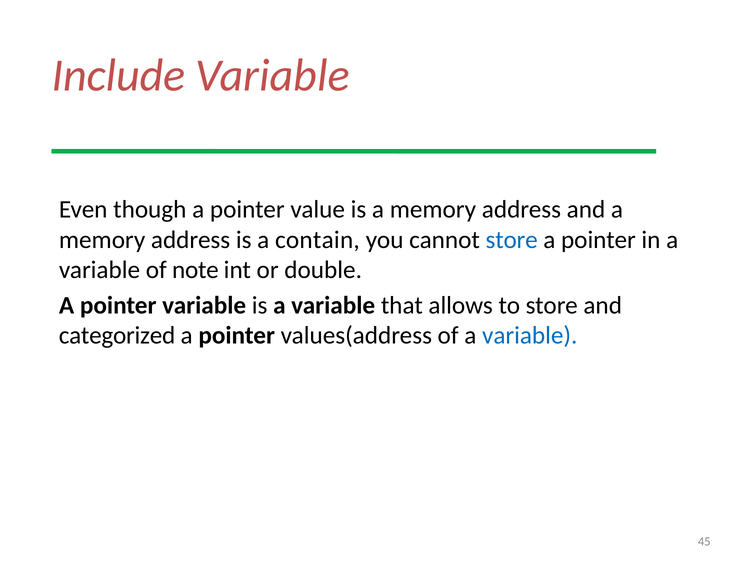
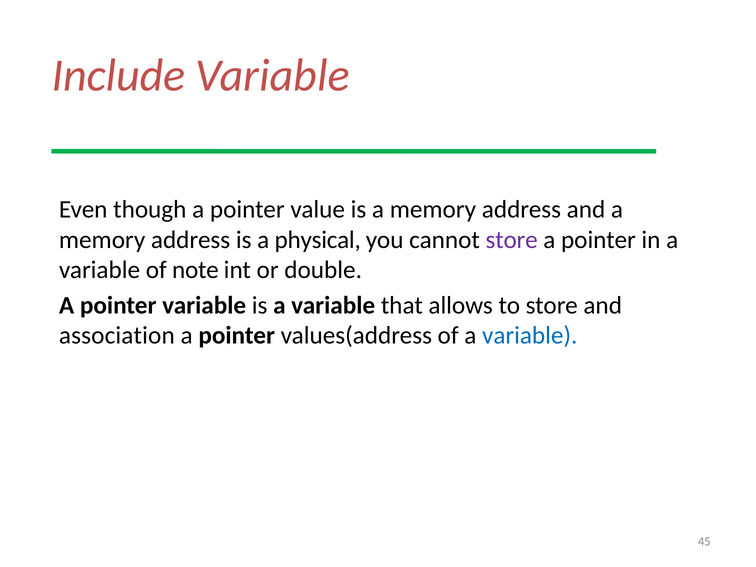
contain: contain -> physical
store at (512, 240) colour: blue -> purple
categorized: categorized -> association
